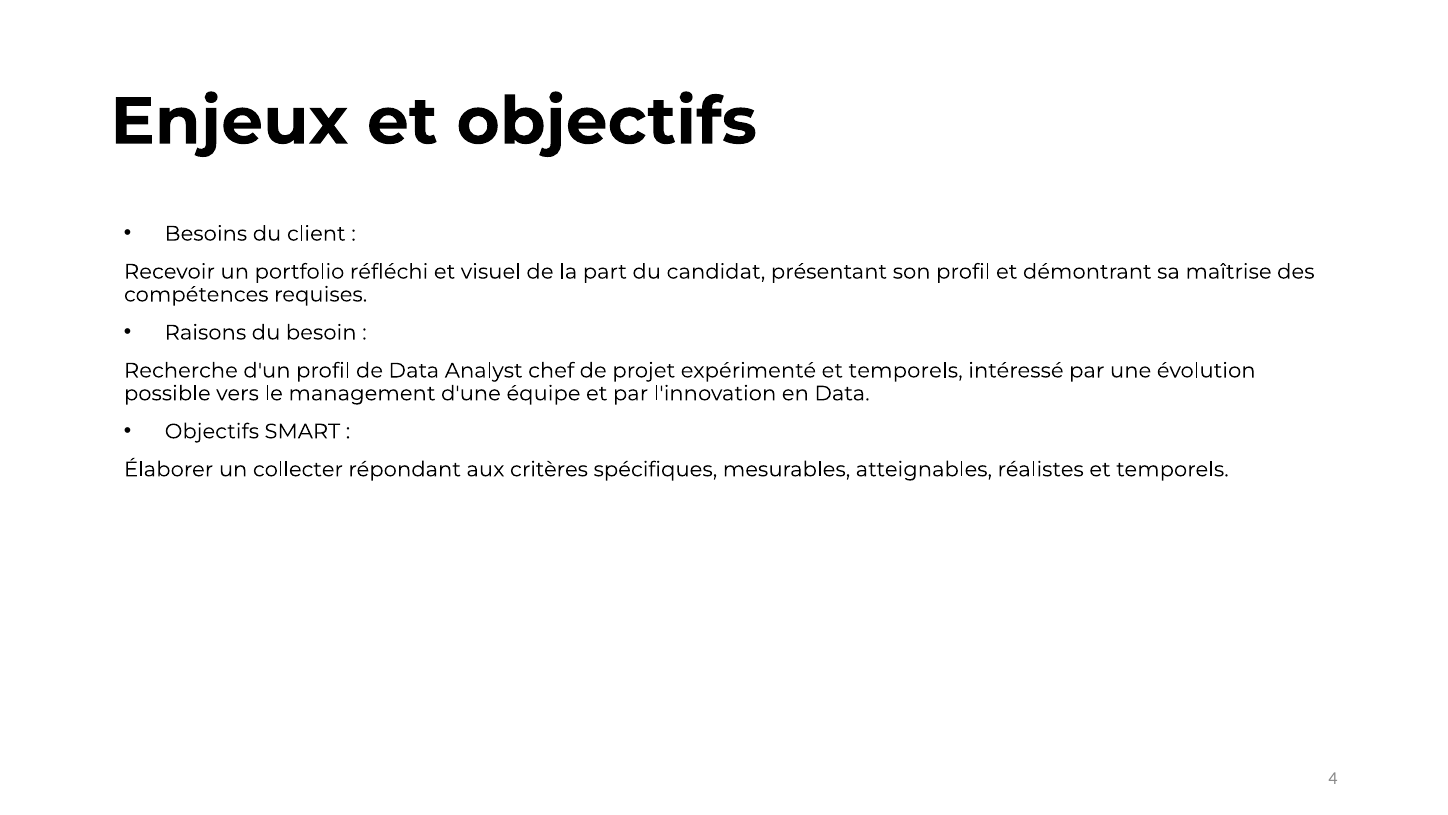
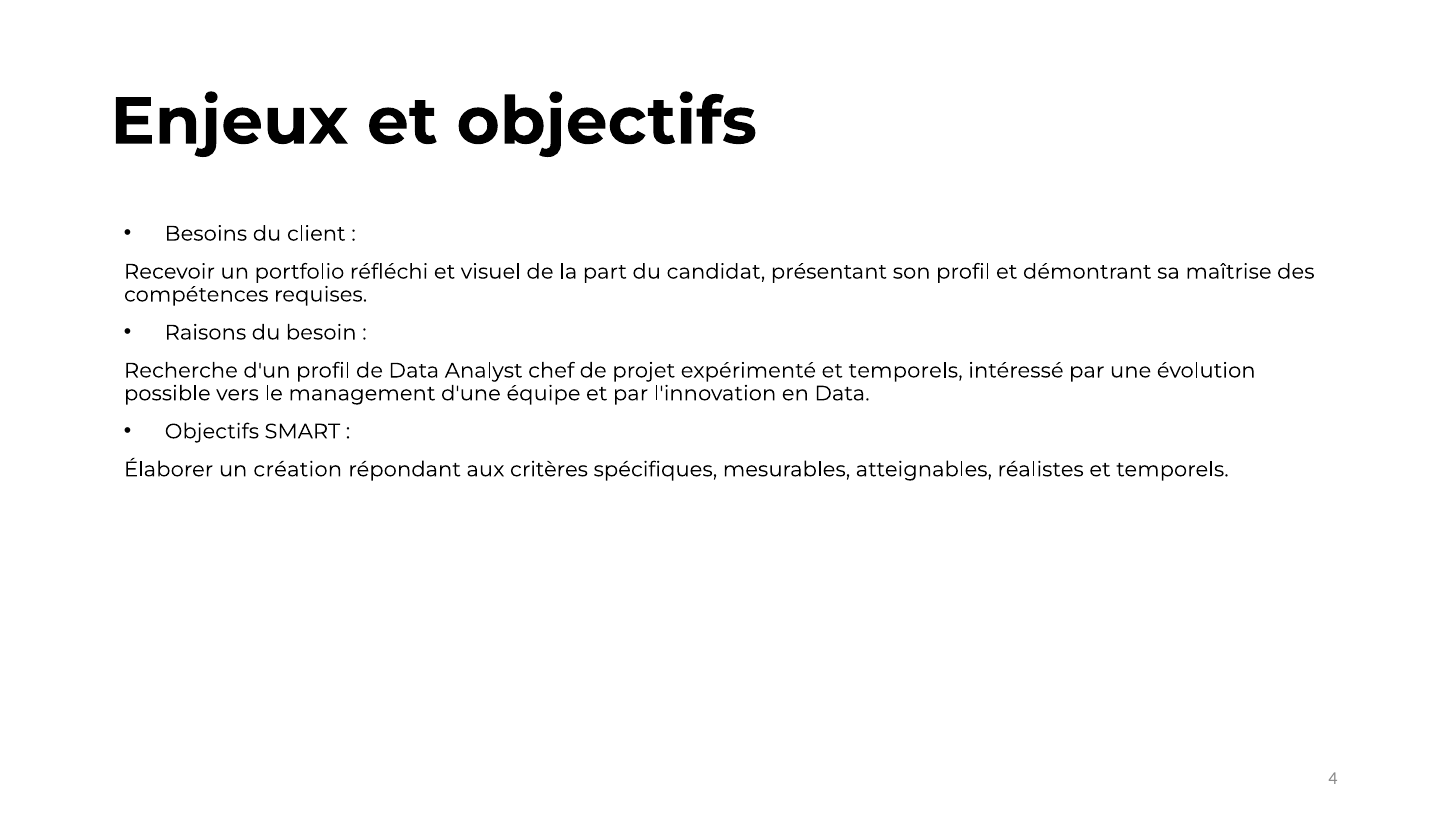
collecter: collecter -> création
